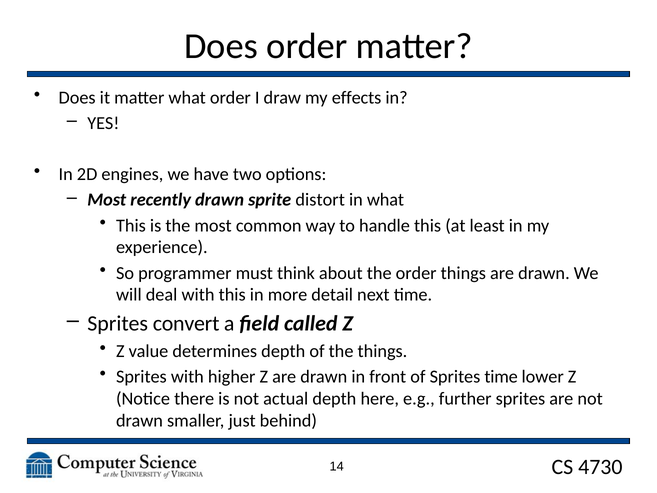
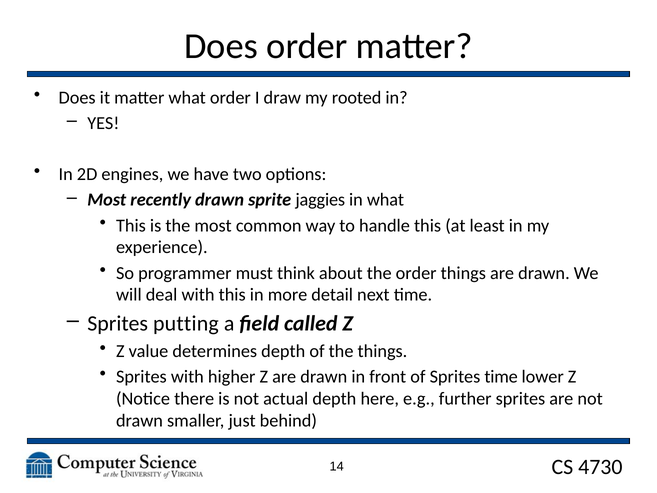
effects: effects -> rooted
distort: distort -> jaggies
convert: convert -> putting
